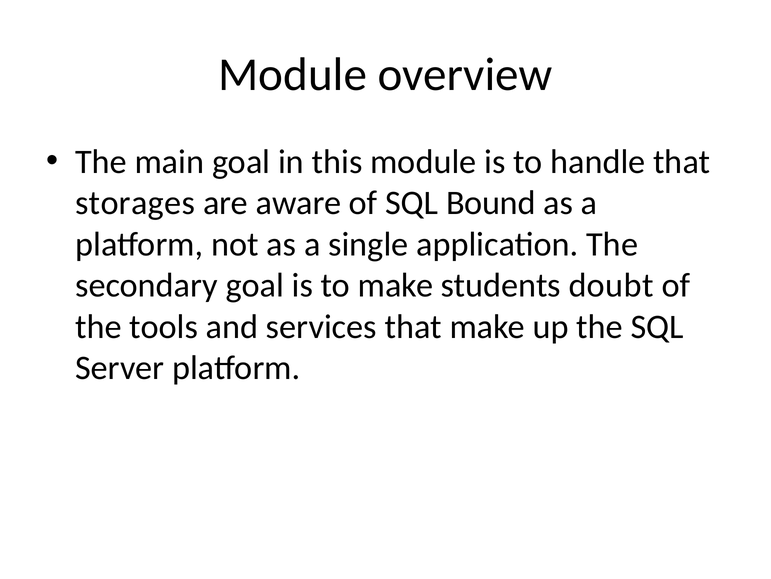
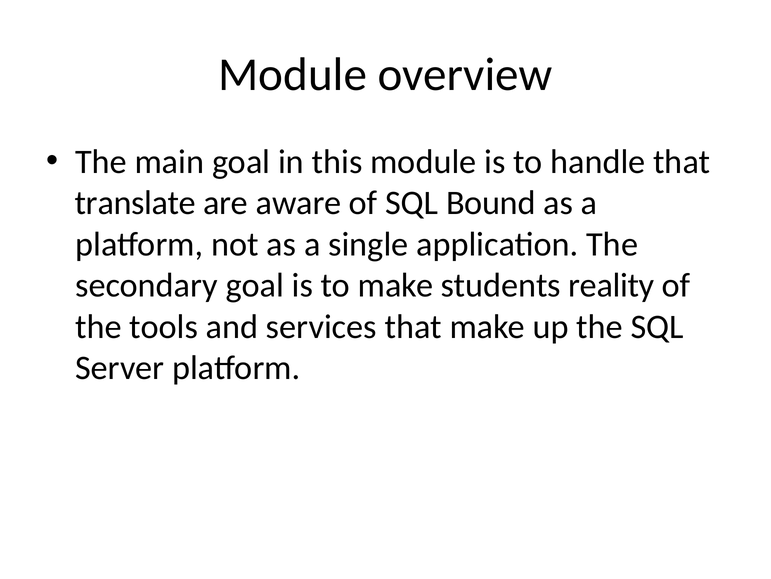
storages: storages -> translate
doubt: doubt -> reality
